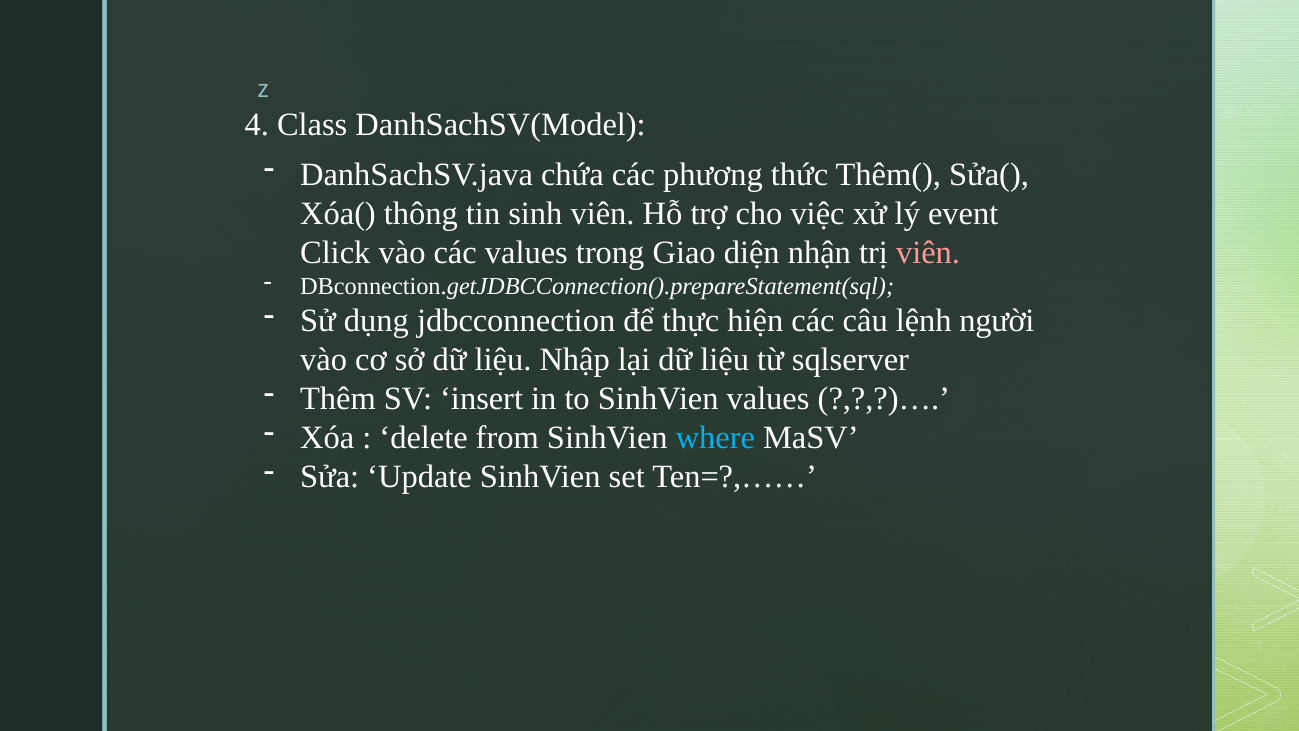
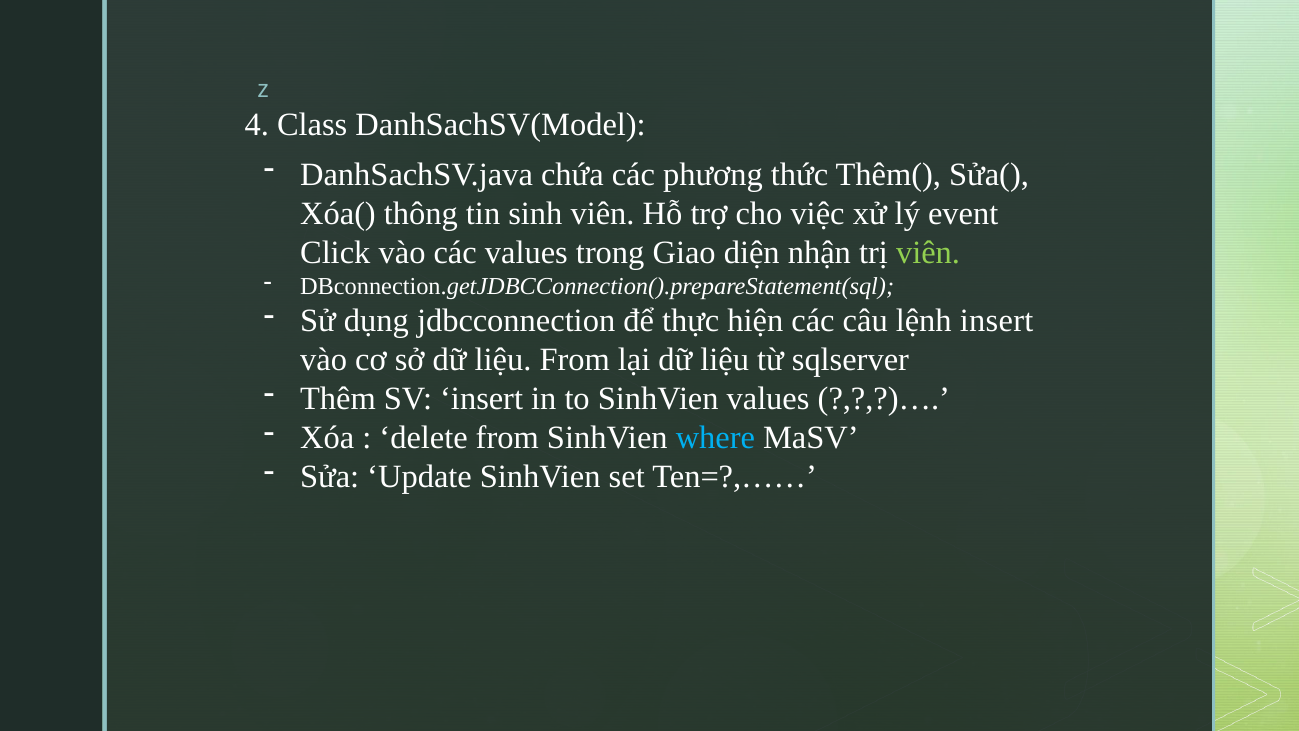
viên at (928, 252) colour: pink -> light green
lệnh người: người -> insert
liệu Nhập: Nhập -> From
